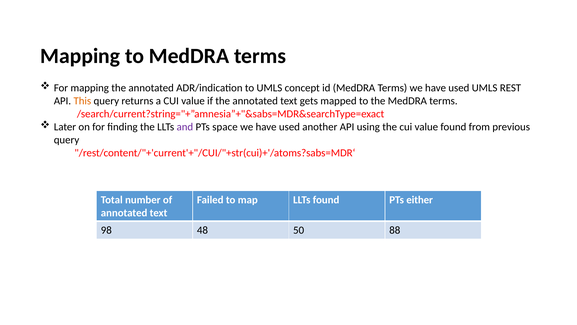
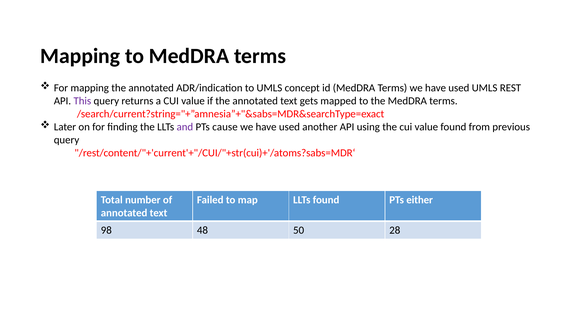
This colour: orange -> purple
space: space -> cause
88: 88 -> 28
